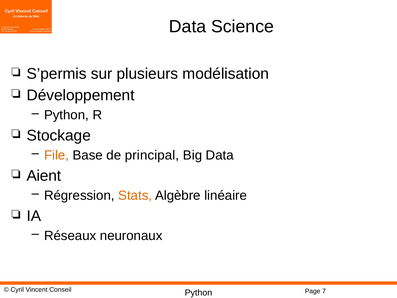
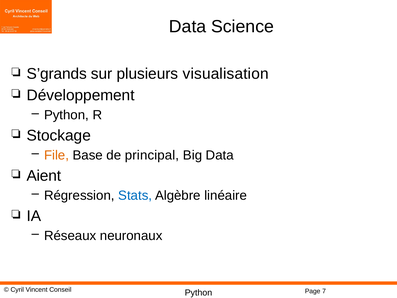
S’permis: S’permis -> S’grands
modélisation: modélisation -> visualisation
Stats colour: orange -> blue
